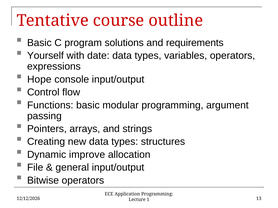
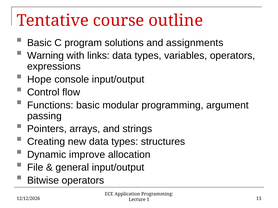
requirements: requirements -> assignments
Yourself: Yourself -> Warning
date: date -> links
